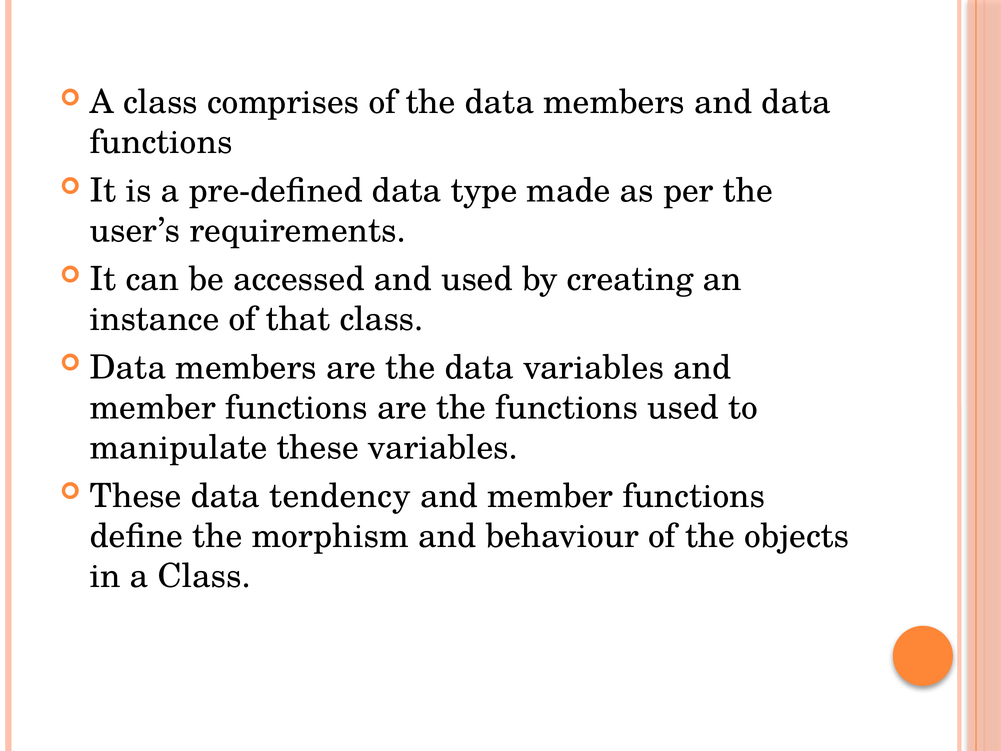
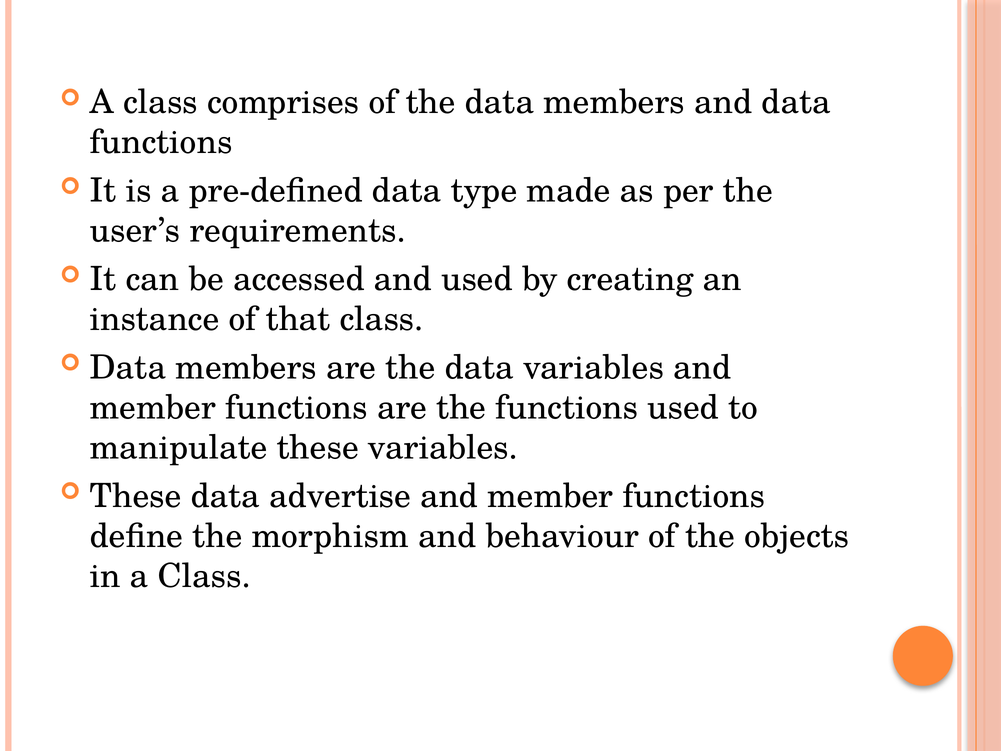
tendency: tendency -> advertise
